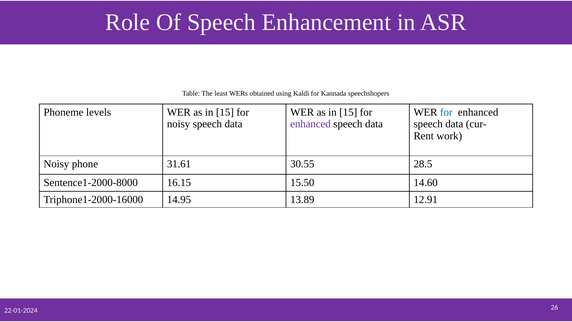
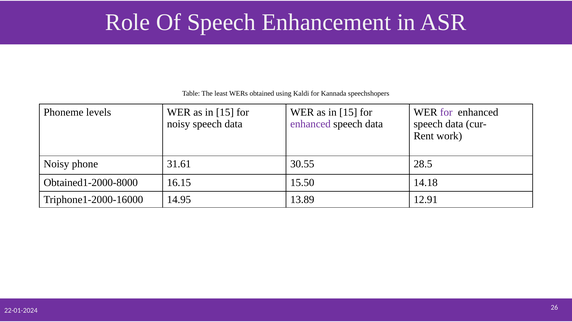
for at (446, 112) colour: blue -> purple
Sentence1-2000-8000: Sentence1-2000-8000 -> Obtained1-2000-8000
14.60: 14.60 -> 14.18
